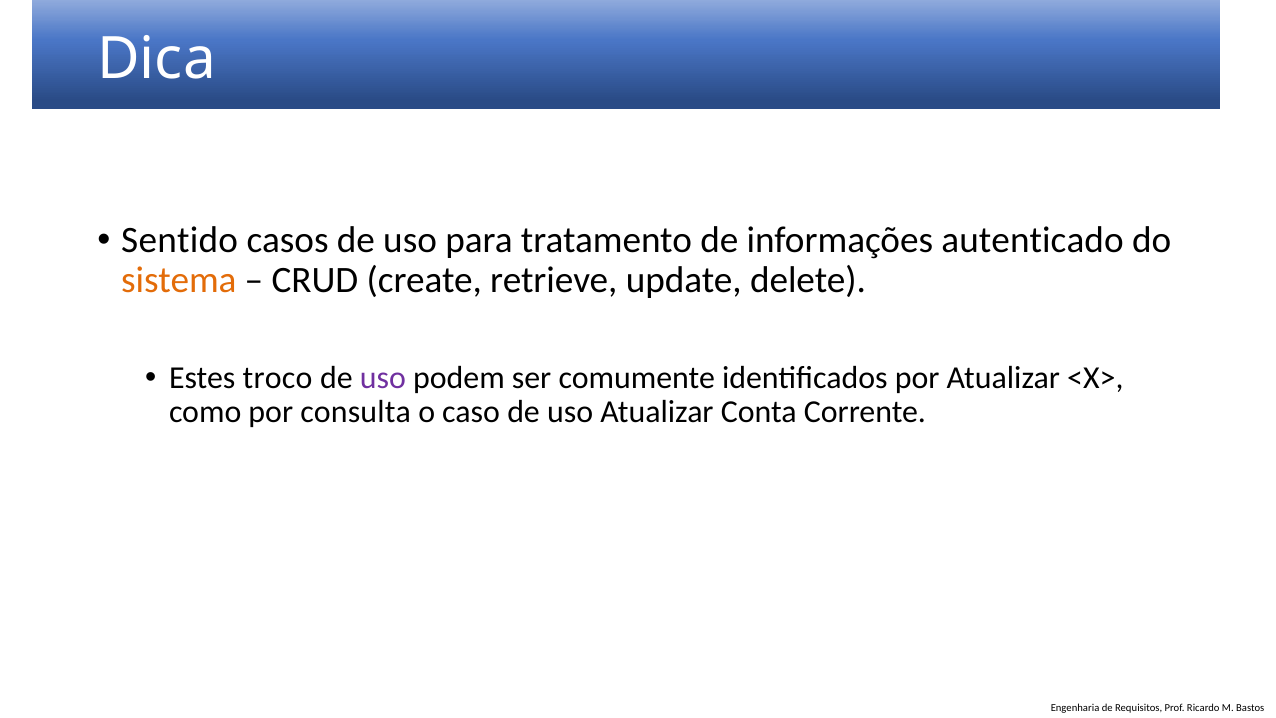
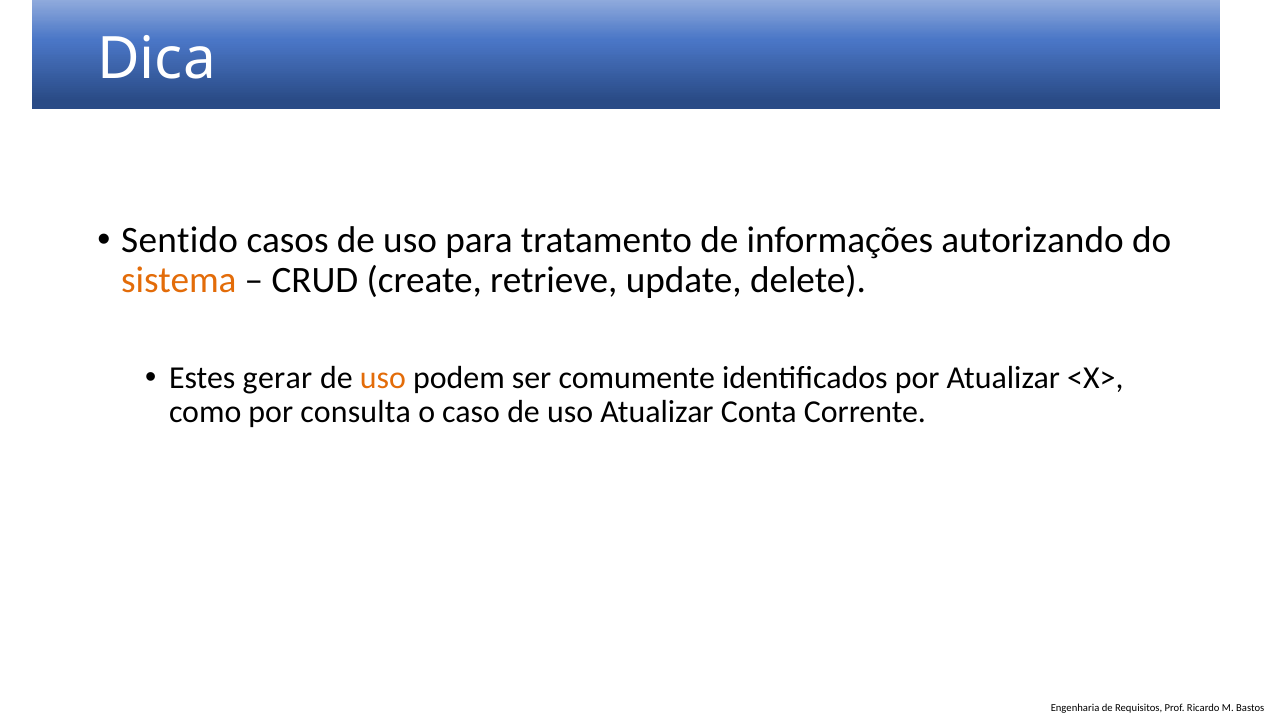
autenticado: autenticado -> autorizando
troco: troco -> gerar
uso at (383, 378) colour: purple -> orange
